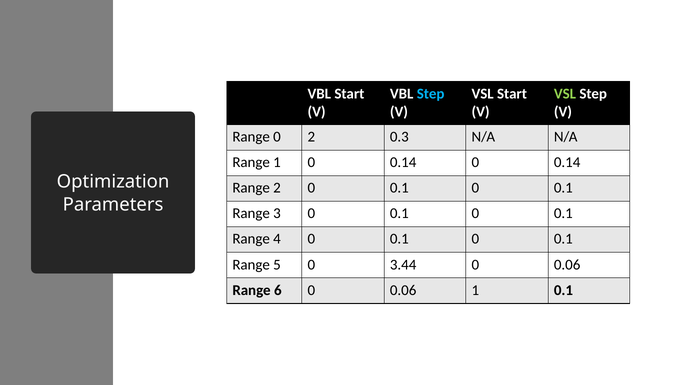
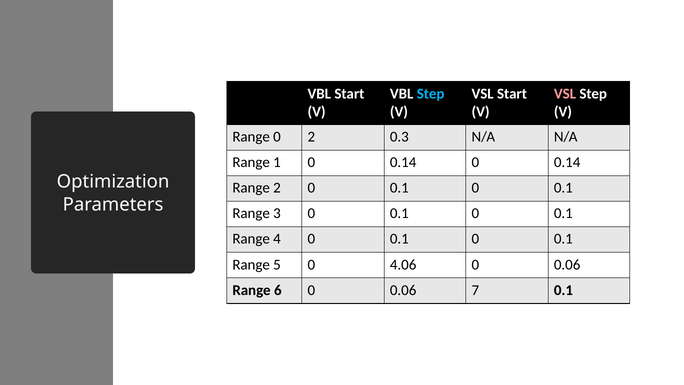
VSL at (565, 94) colour: light green -> pink
3.44: 3.44 -> 4.06
0.06 1: 1 -> 7
